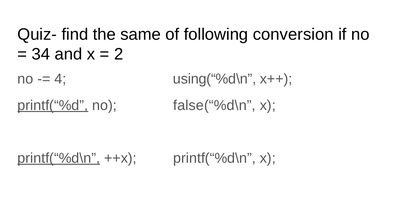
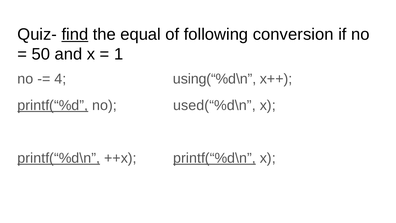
find underline: none -> present
same: same -> equal
34: 34 -> 50
2: 2 -> 1
false(“%d\n: false(“%d\n -> used(“%d\n
printf(“%d\n at (215, 158) underline: none -> present
